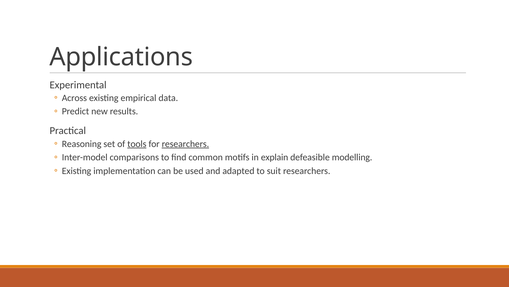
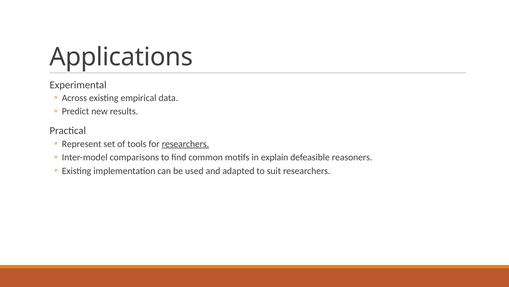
Reasoning: Reasoning -> Represent
tools underline: present -> none
modelling: modelling -> reasoners
